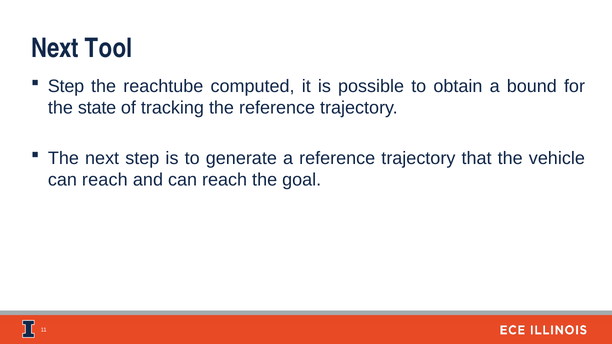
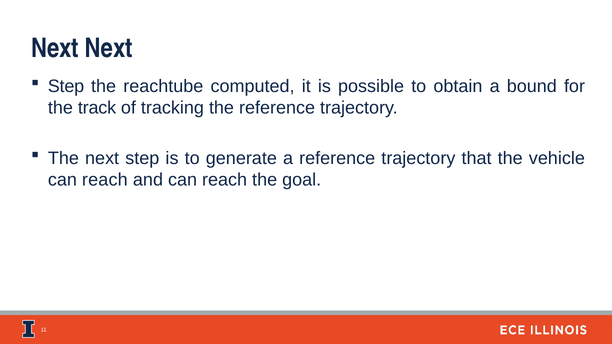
Next Tool: Tool -> Next
state: state -> track
